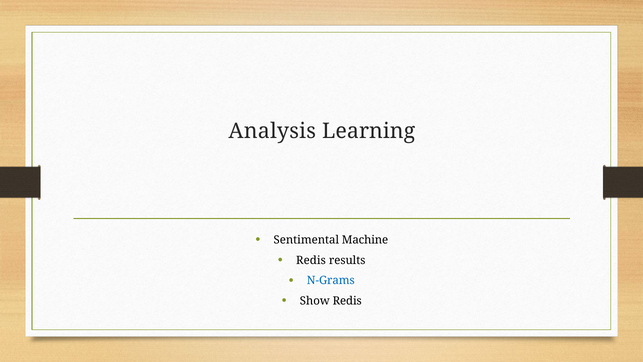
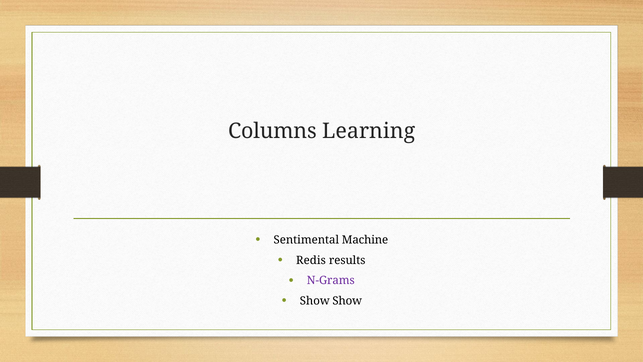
Analysis: Analysis -> Columns
N-Grams colour: blue -> purple
Show Redis: Redis -> Show
